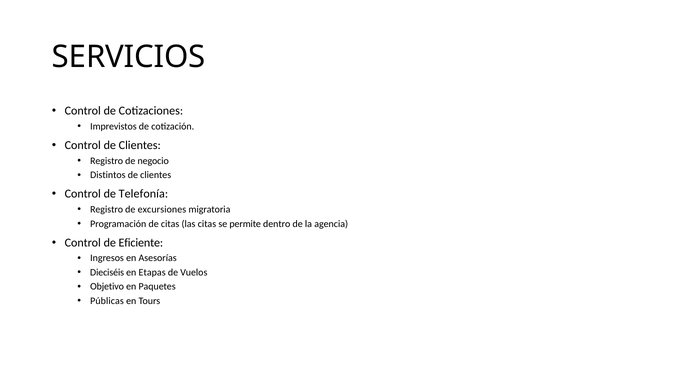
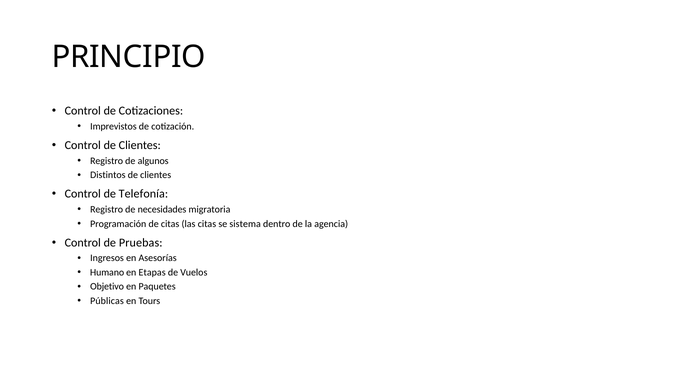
SERVICIOS: SERVICIOS -> PRINCIPIO
negocio: negocio -> algunos
excursiones: excursiones -> necesidades
permite: permite -> sistema
Eficiente: Eficiente -> Pruebas
Dieciséis: Dieciséis -> Humano
